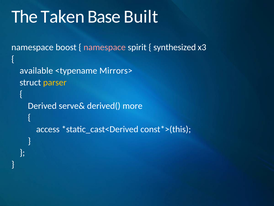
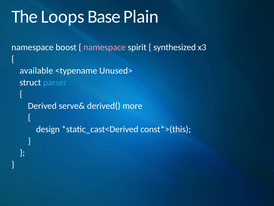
Taken: Taken -> Loops
Built: Built -> Plain
Mirrors>: Mirrors> -> Unused>
parser colour: yellow -> light blue
access: access -> design
